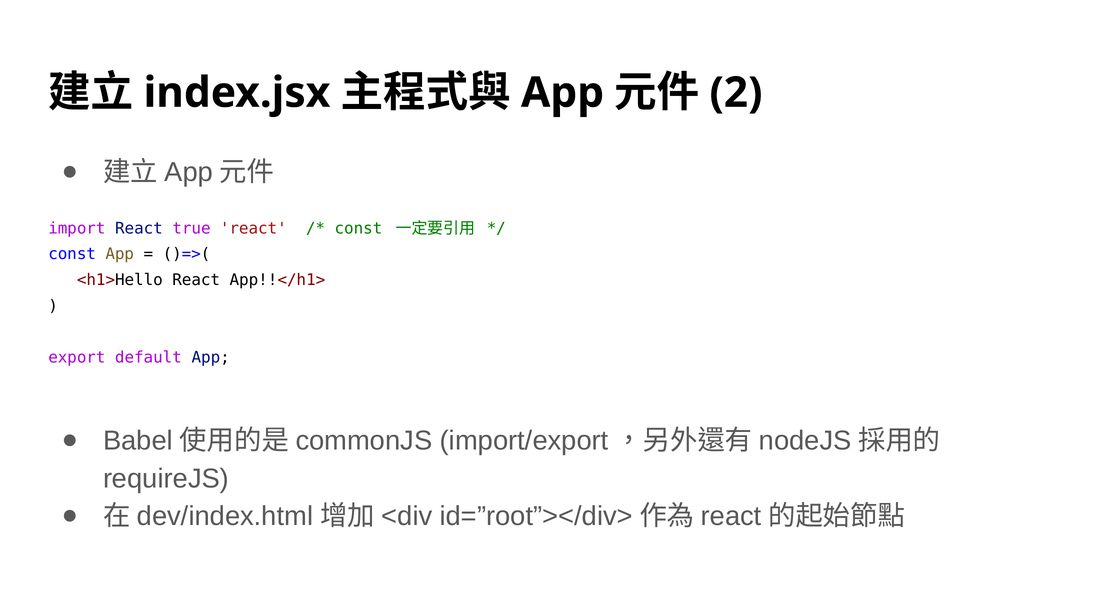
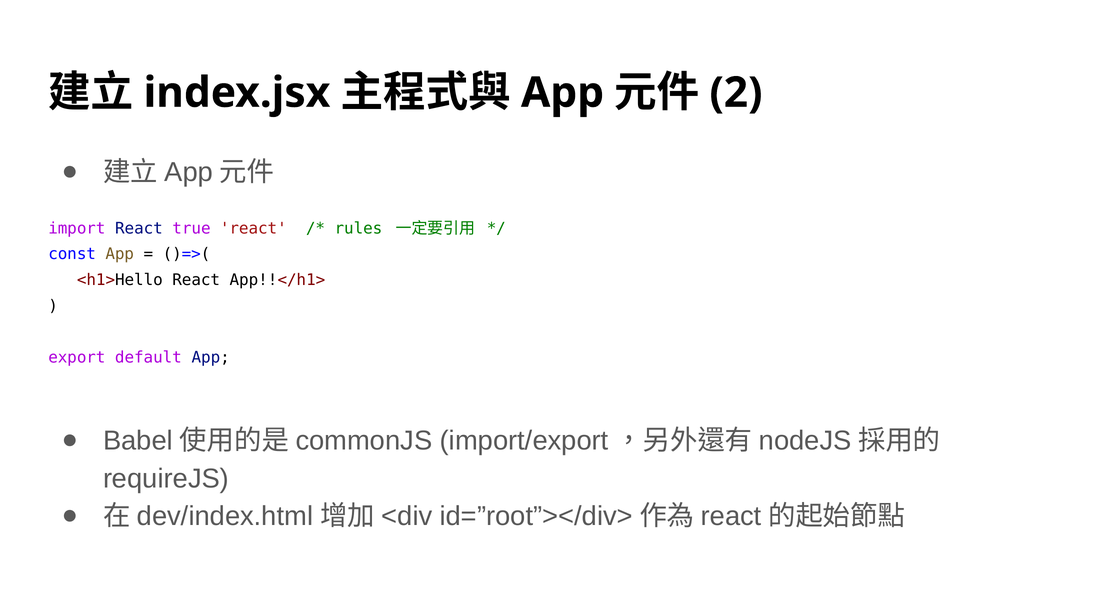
const at (358, 228): const -> rules
